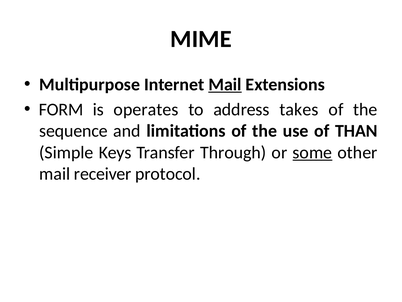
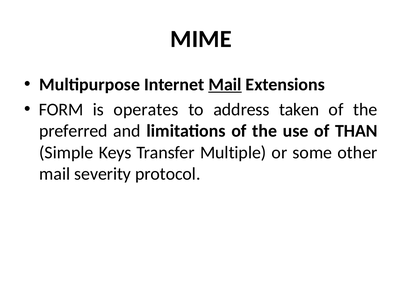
takes: takes -> taken
sequence: sequence -> preferred
Through: Through -> Multiple
some underline: present -> none
receiver: receiver -> severity
